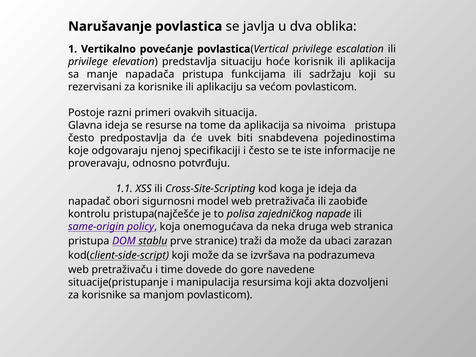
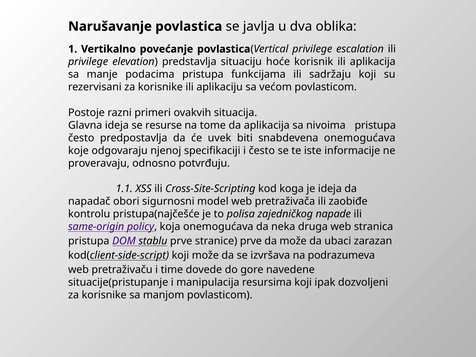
napadača: napadača -> podacima
snabdevena pojedinostima: pojedinostima -> onemogućava
stranice traži: traži -> prve
akta: akta -> ipak
